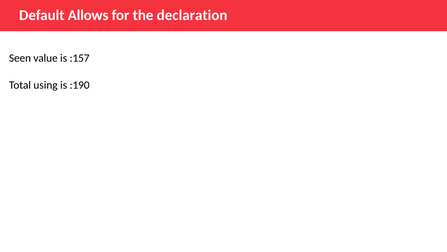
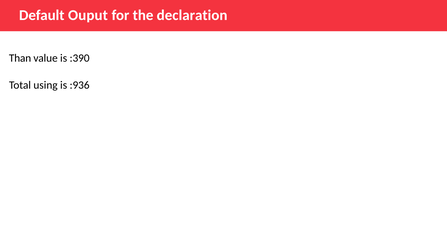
Allows: Allows -> Ouput
Seen: Seen -> Than
:157: :157 -> :390
:190: :190 -> :936
